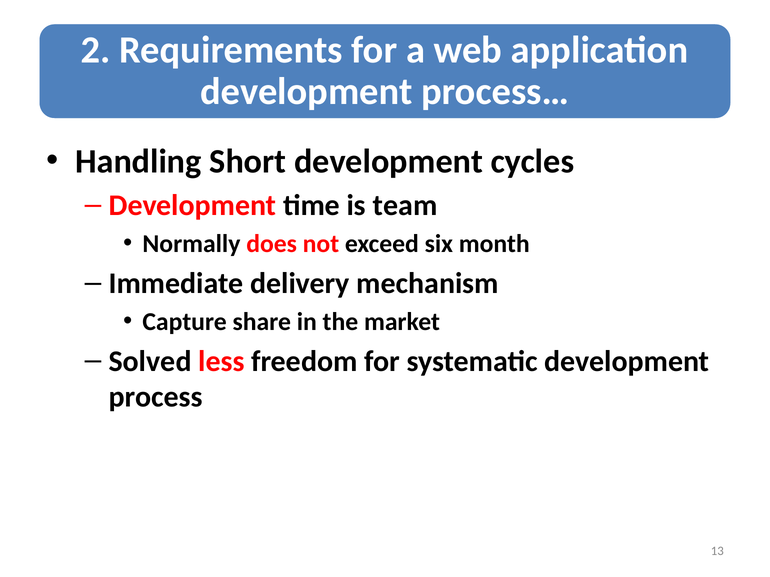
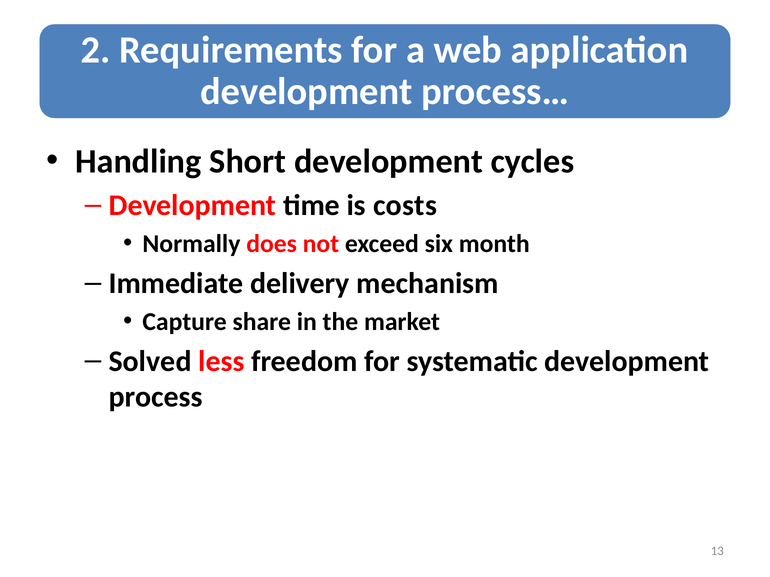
team: team -> costs
